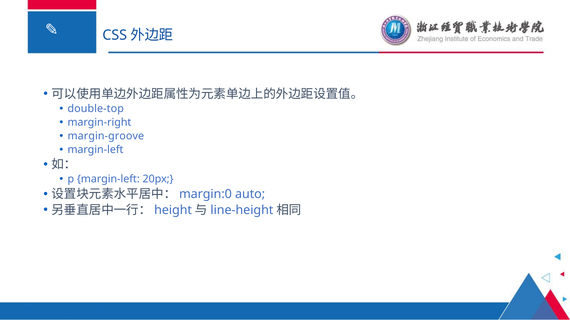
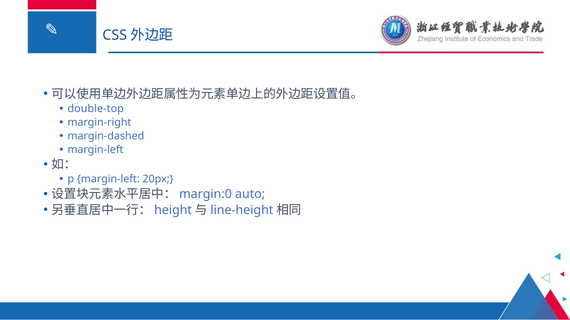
margin-groove: margin-groove -> margin-dashed
